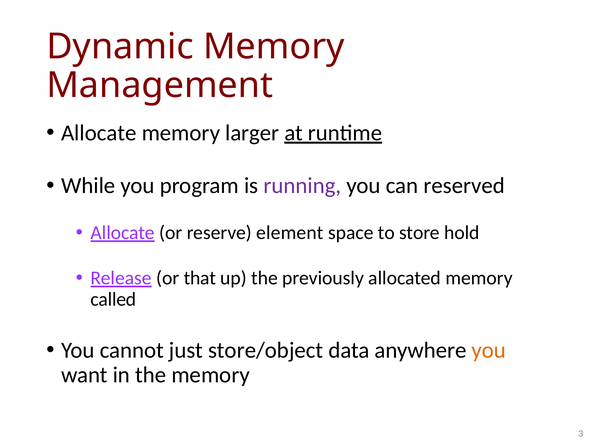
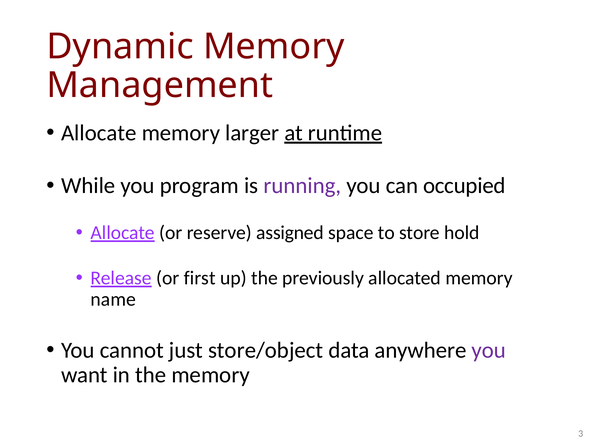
reserved: reserved -> occupied
element: element -> assigned
that: that -> first
called: called -> name
you at (489, 350) colour: orange -> purple
